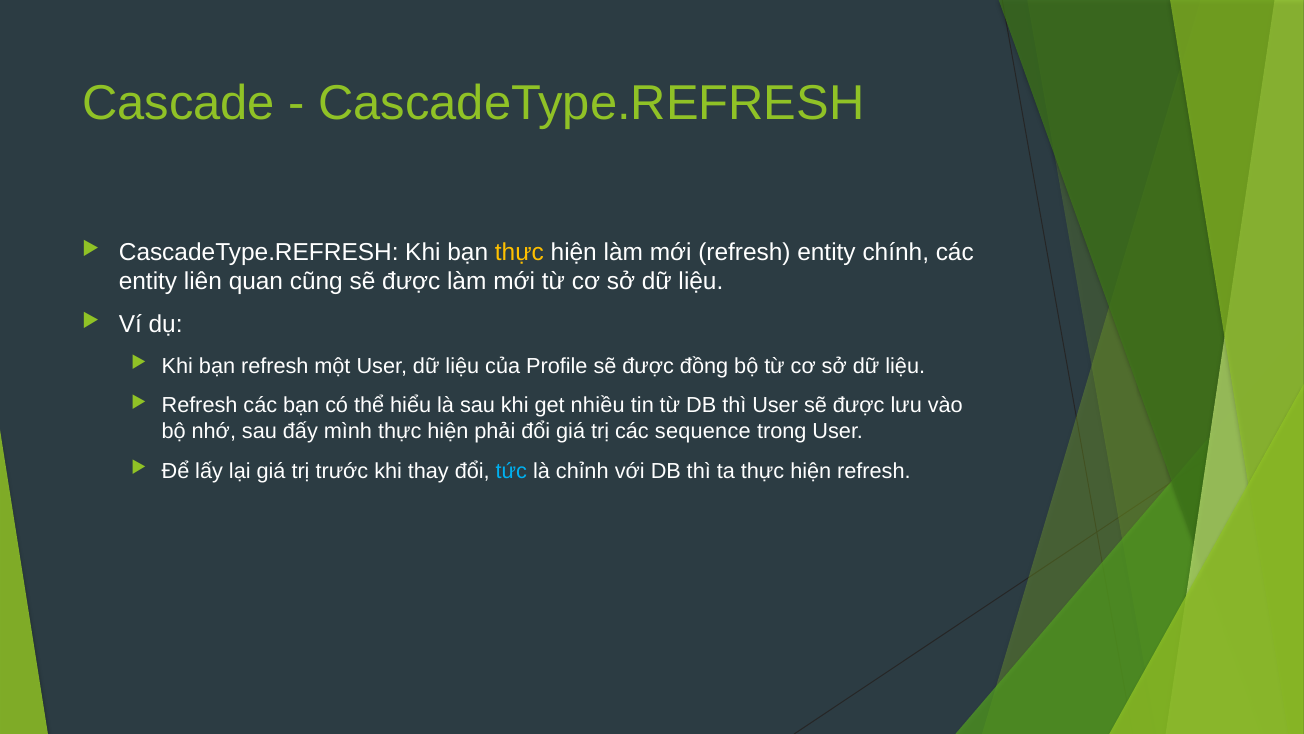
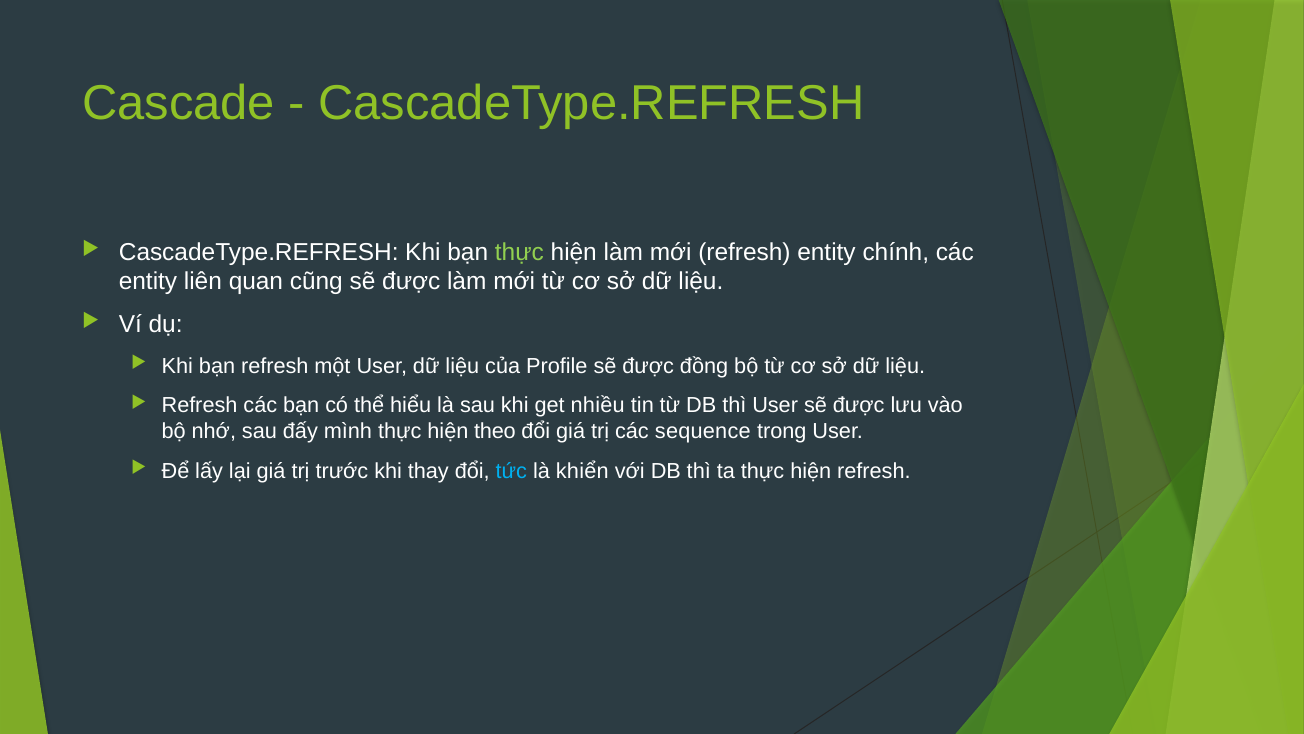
thực at (519, 252) colour: yellow -> light green
phải: phải -> theo
chỉnh: chỉnh -> khiển
